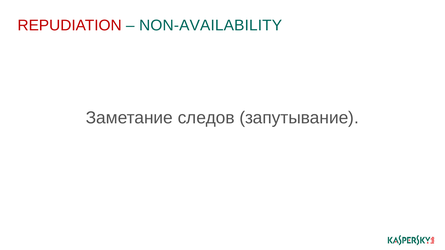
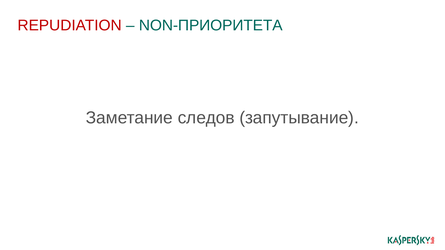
NON-AVAILABILITY: NON-AVAILABILITY -> NON-ПРИОРИТЕТА
